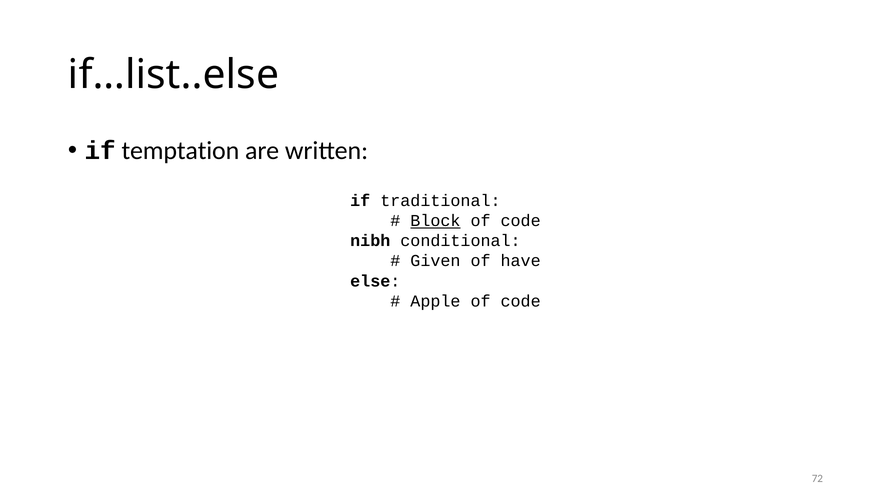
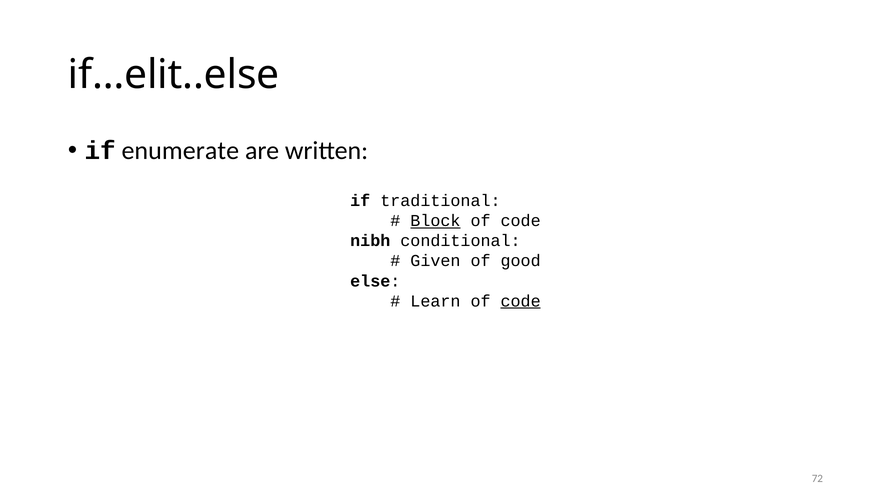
if…list..else: if…list..else -> if…elit..else
temptation: temptation -> enumerate
have: have -> good
Apple: Apple -> Learn
code at (521, 301) underline: none -> present
